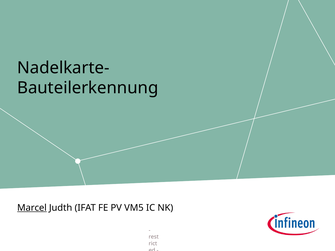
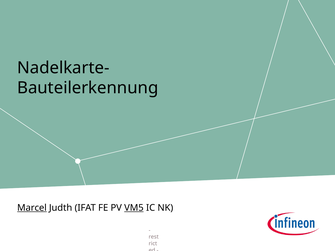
VM5 underline: none -> present
